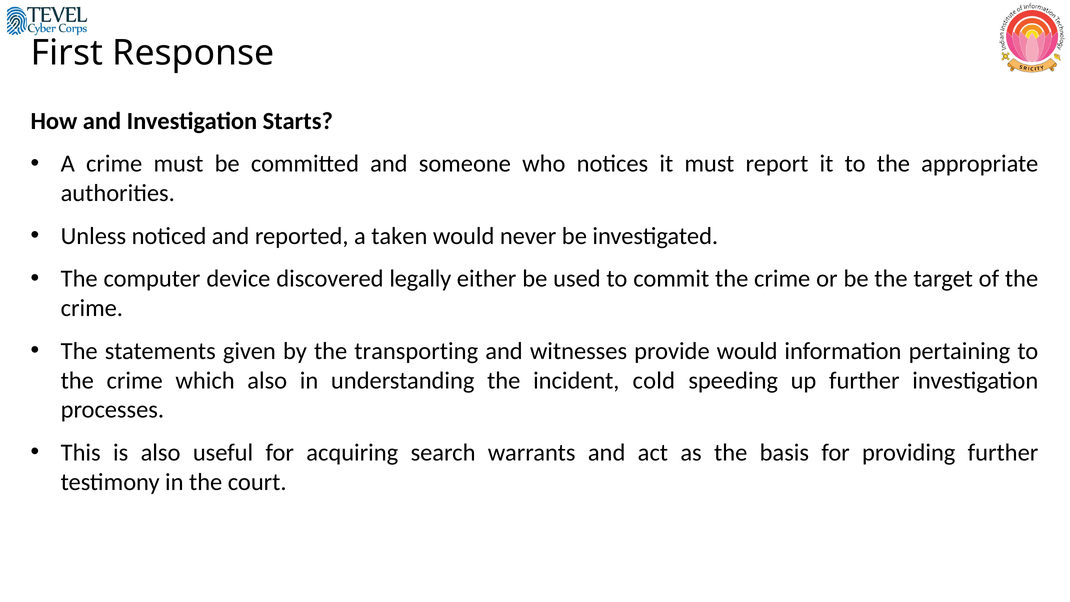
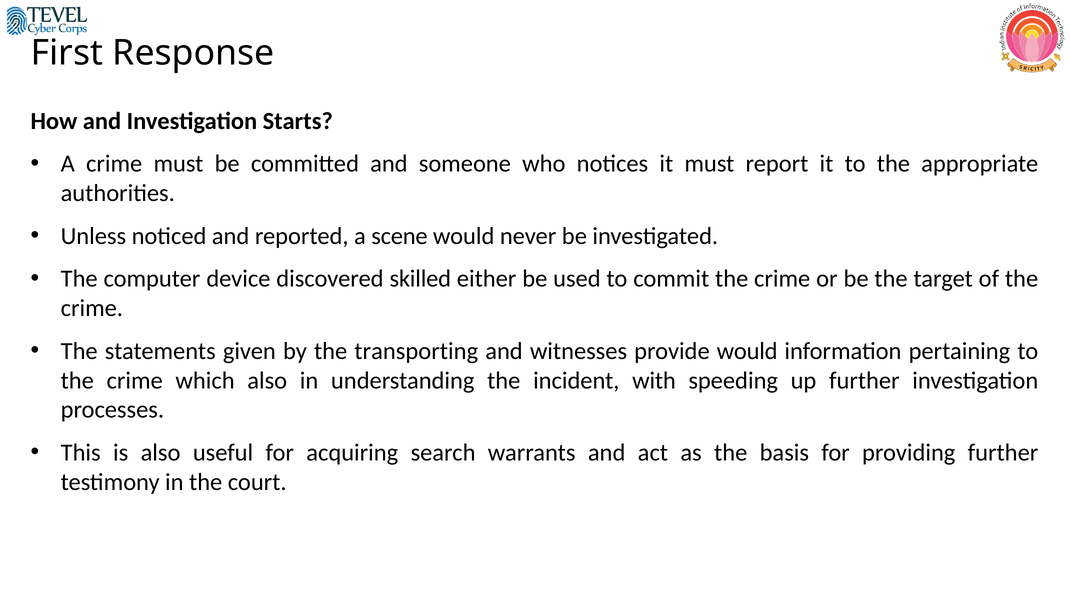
taken: taken -> scene
legally: legally -> skilled
cold: cold -> with
